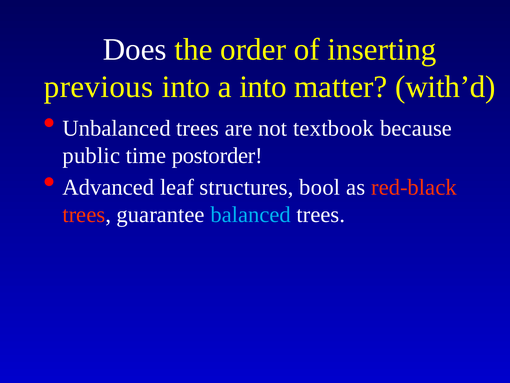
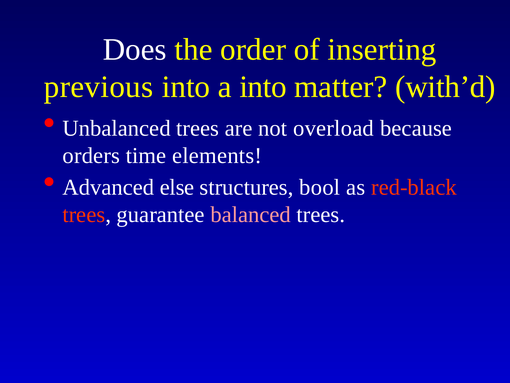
textbook: textbook -> overload
public: public -> orders
postorder: postorder -> elements
leaf: leaf -> else
balanced colour: light blue -> pink
